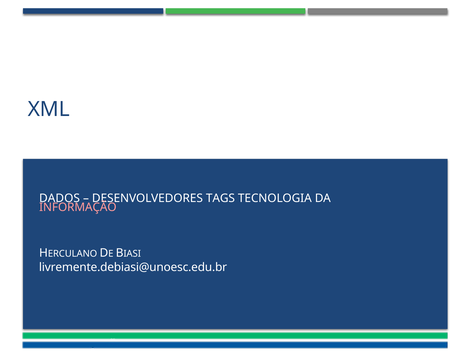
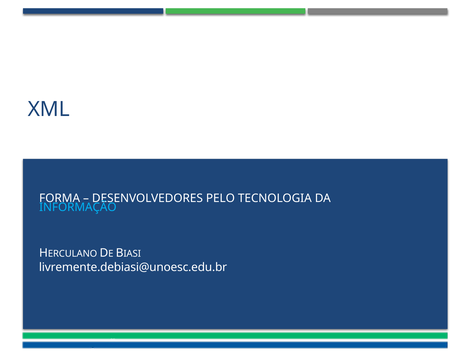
DADOS: DADOS -> FORMA
TAGS: TAGS -> PELO
INFORMAÇÃO colour: pink -> light blue
